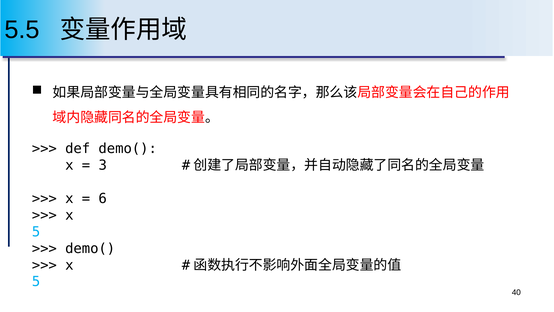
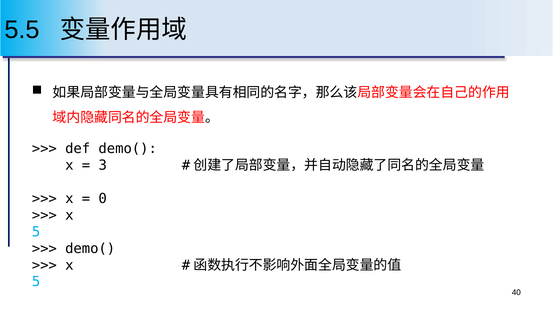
6: 6 -> 0
